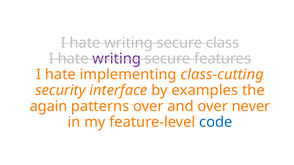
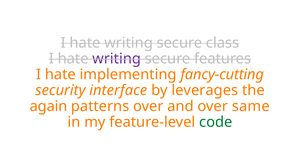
class-cutting: class-cutting -> fancy-cutting
examples: examples -> leverages
never: never -> same
code colour: blue -> green
